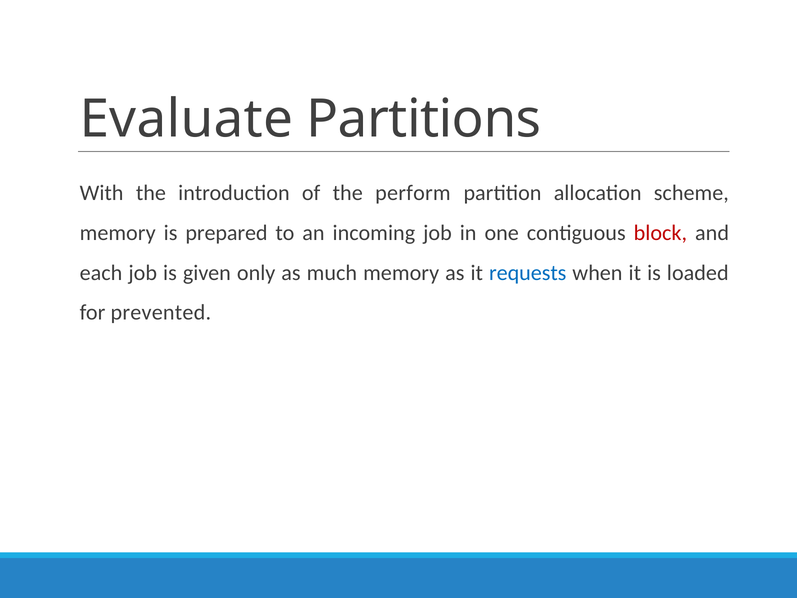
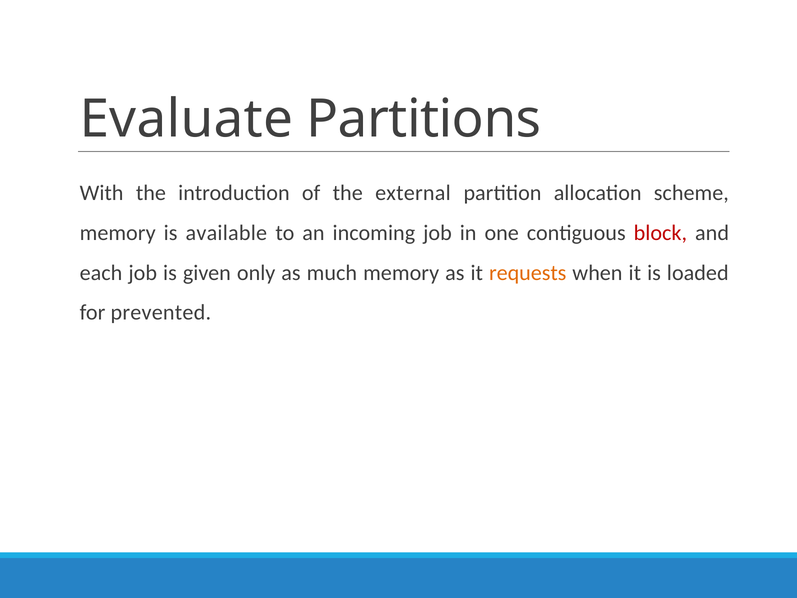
perform: perform -> external
prepared: prepared -> available
requests colour: blue -> orange
